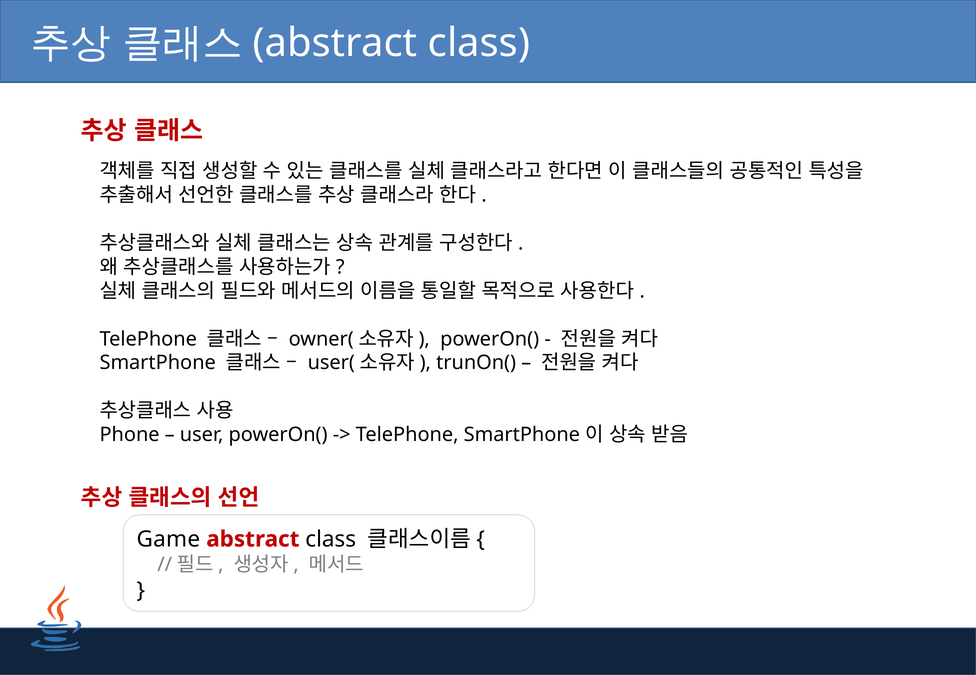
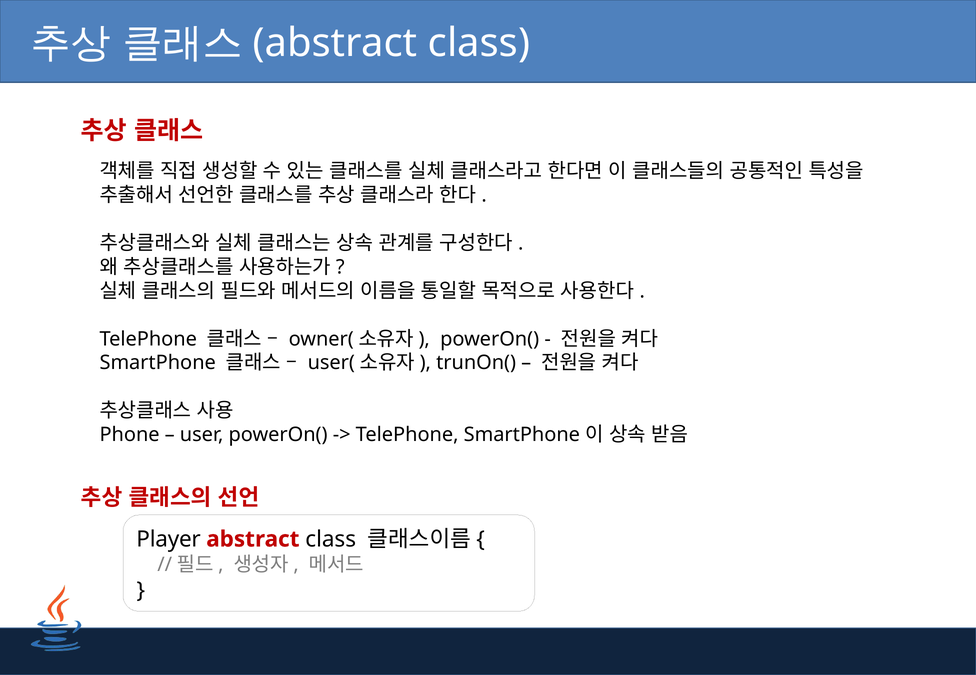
Game: Game -> Player
